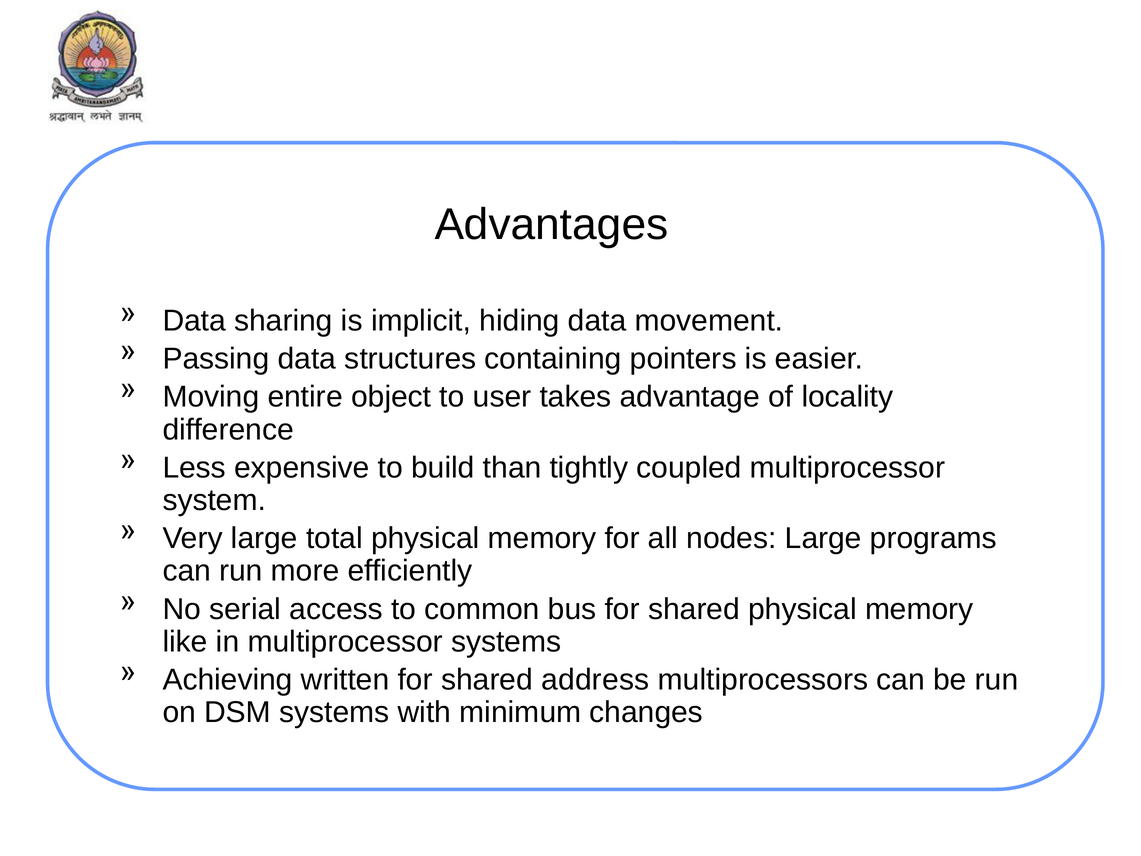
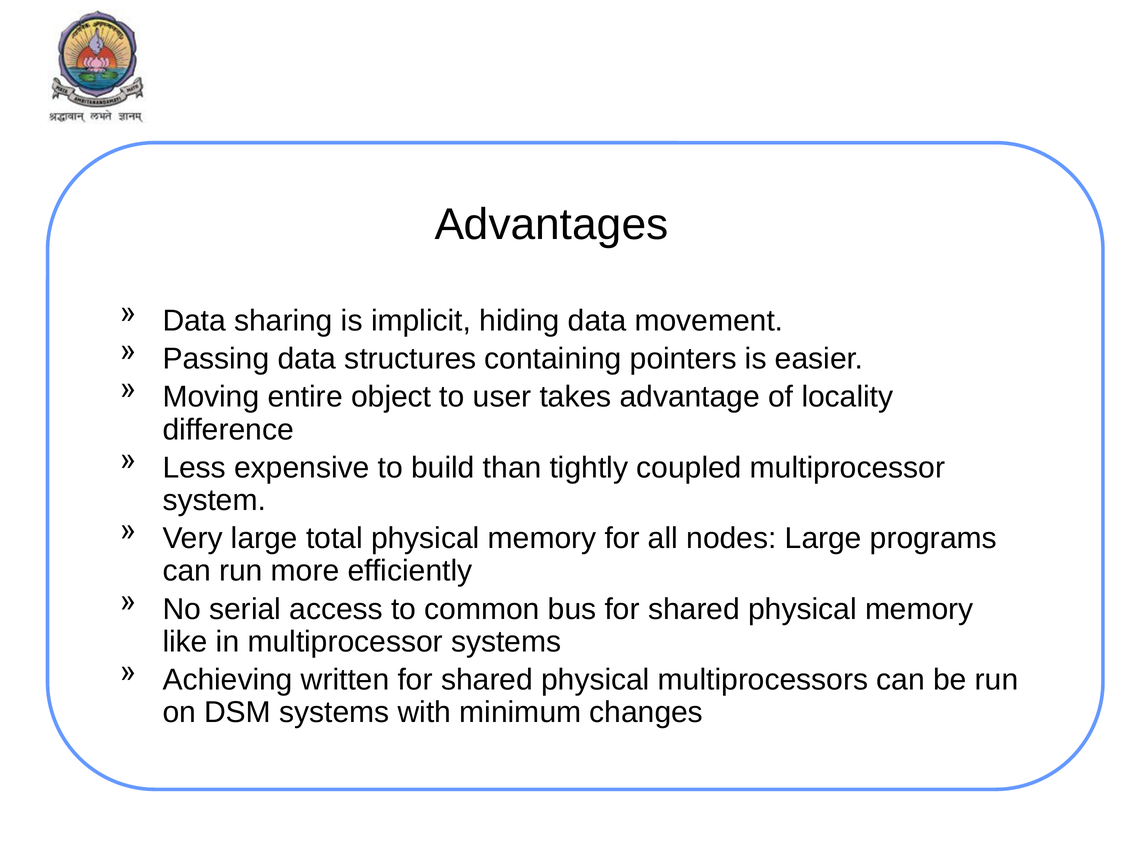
written for shared address: address -> physical
